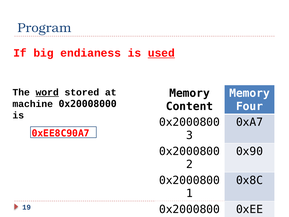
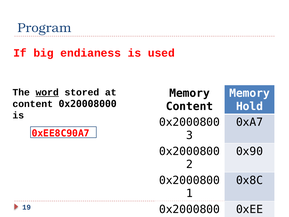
used underline: present -> none
machine at (33, 104): machine -> content
Four: Four -> Hold
